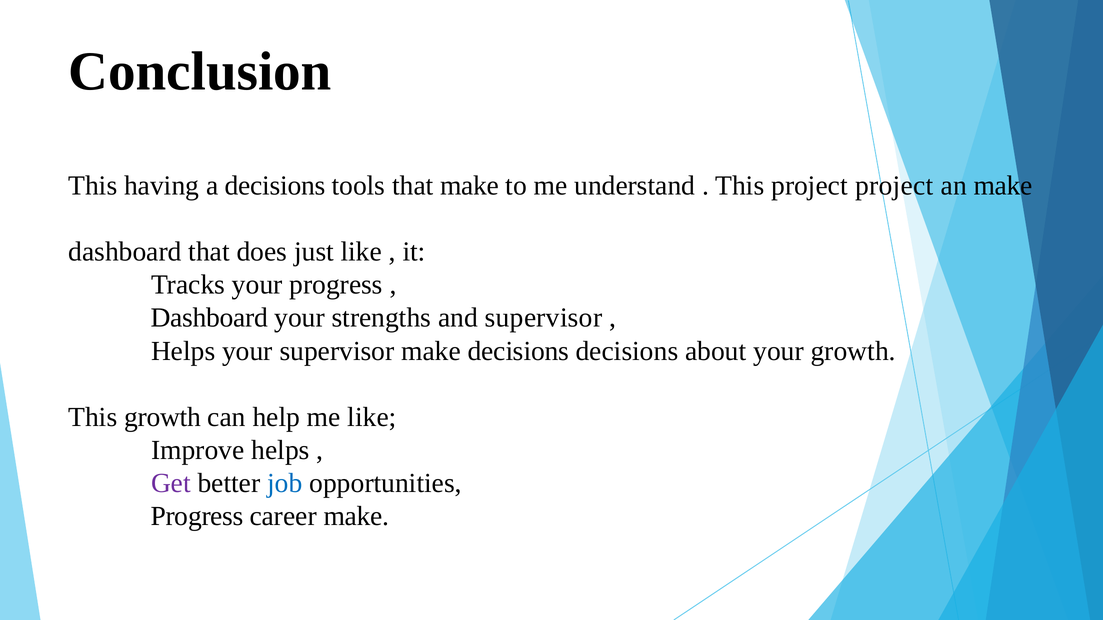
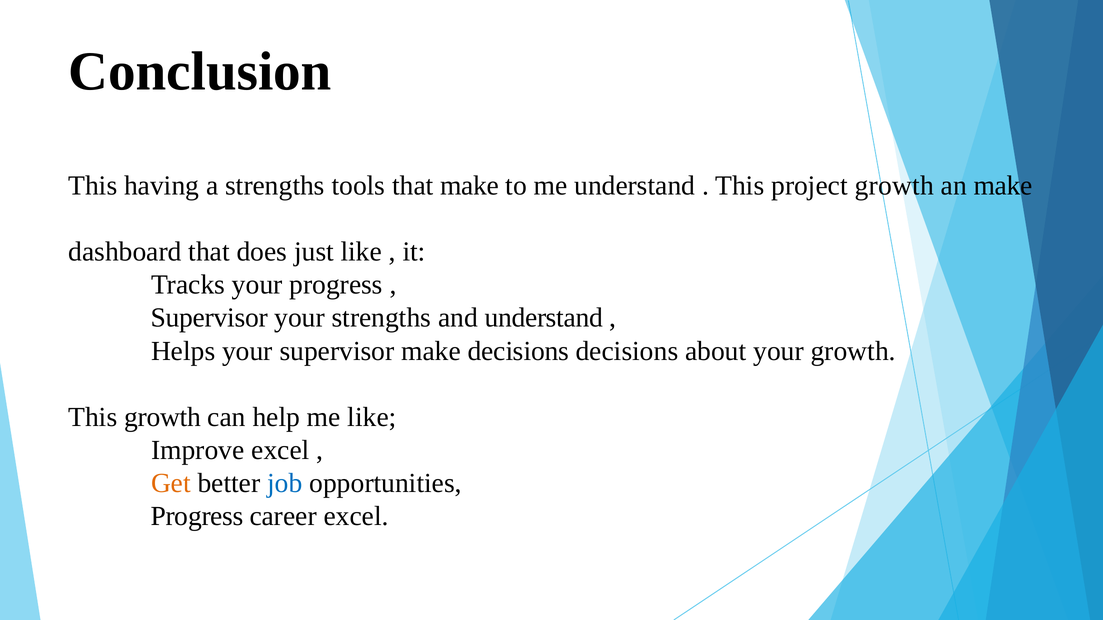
a decisions: decisions -> strengths
project project: project -> growth
Dashboard at (209, 318): Dashboard -> Supervisor
and supervisor: supervisor -> understand
Improve helps: helps -> excel
Get colour: purple -> orange
career make: make -> excel
